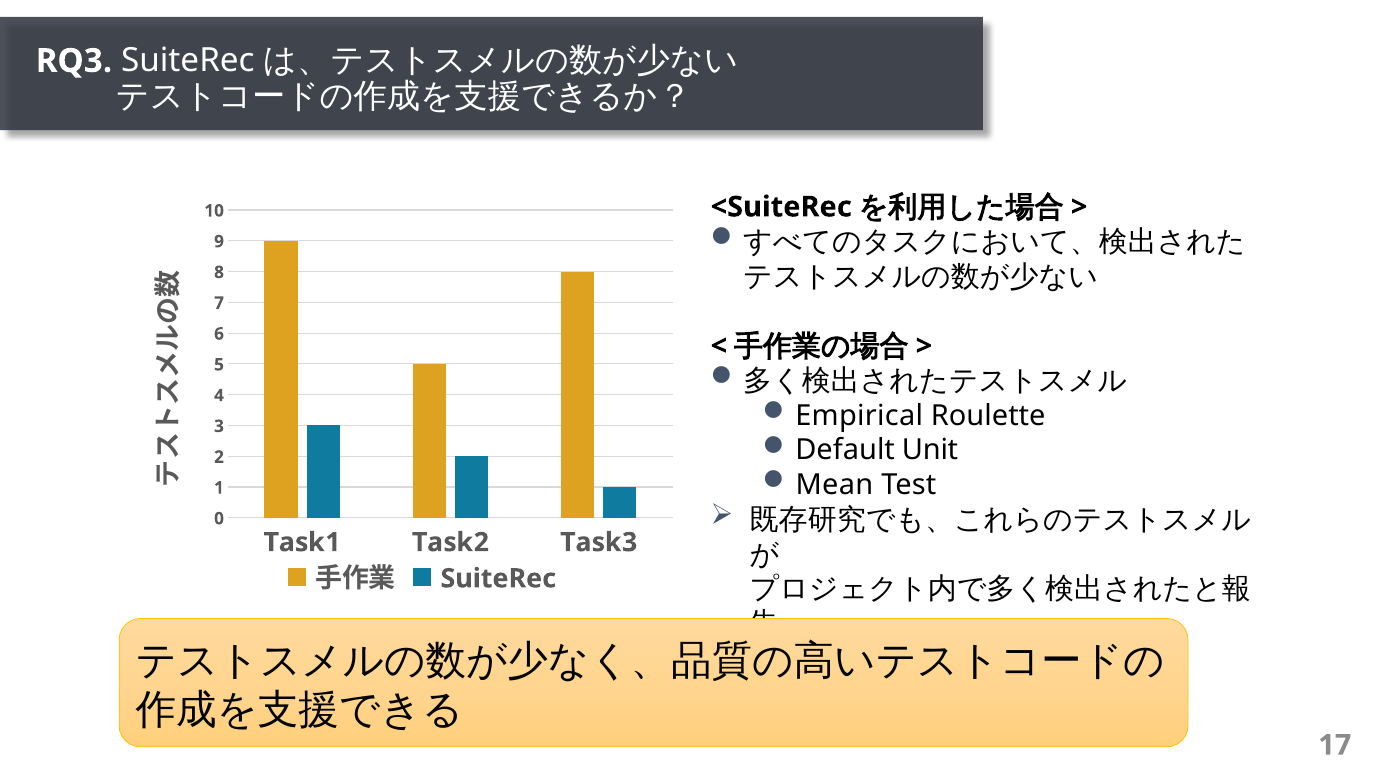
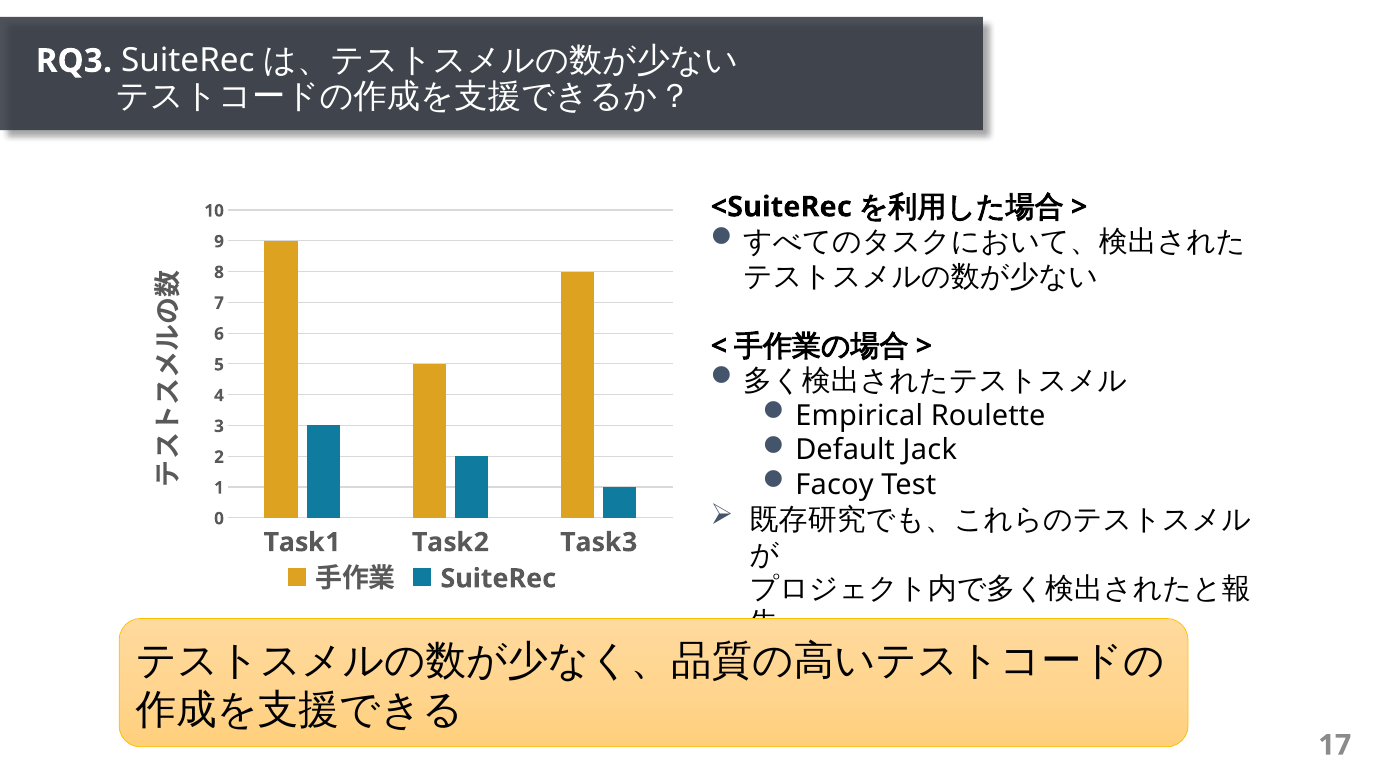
Unit: Unit -> Jack
Mean: Mean -> Facoy
